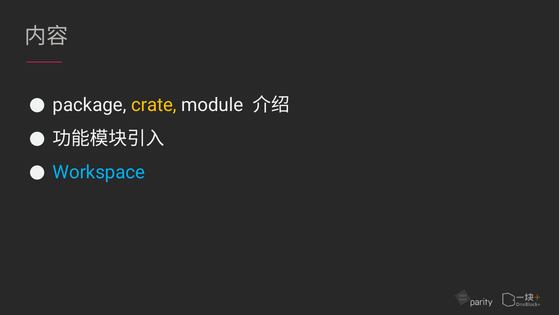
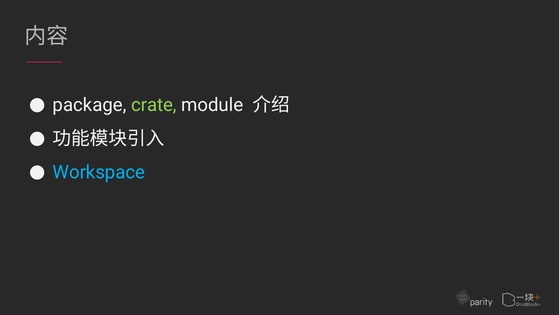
crate colour: yellow -> light green
